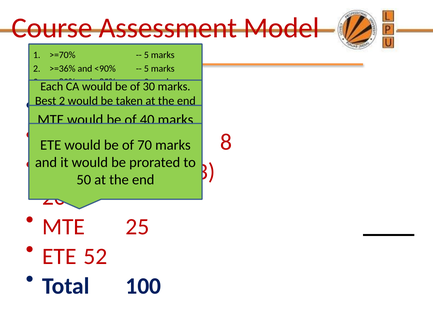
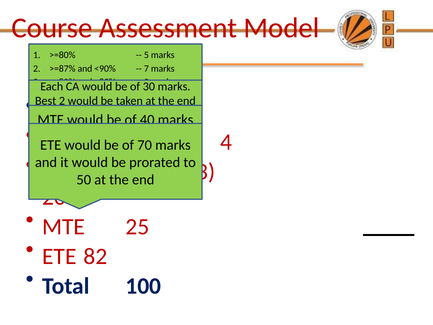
>=70% at (62, 55): >=70% -> >=80%
>=36%: >=36% -> >=87%
5 at (146, 69): 5 -> 7
8 at (226, 142): 8 -> 4
52: 52 -> 82
